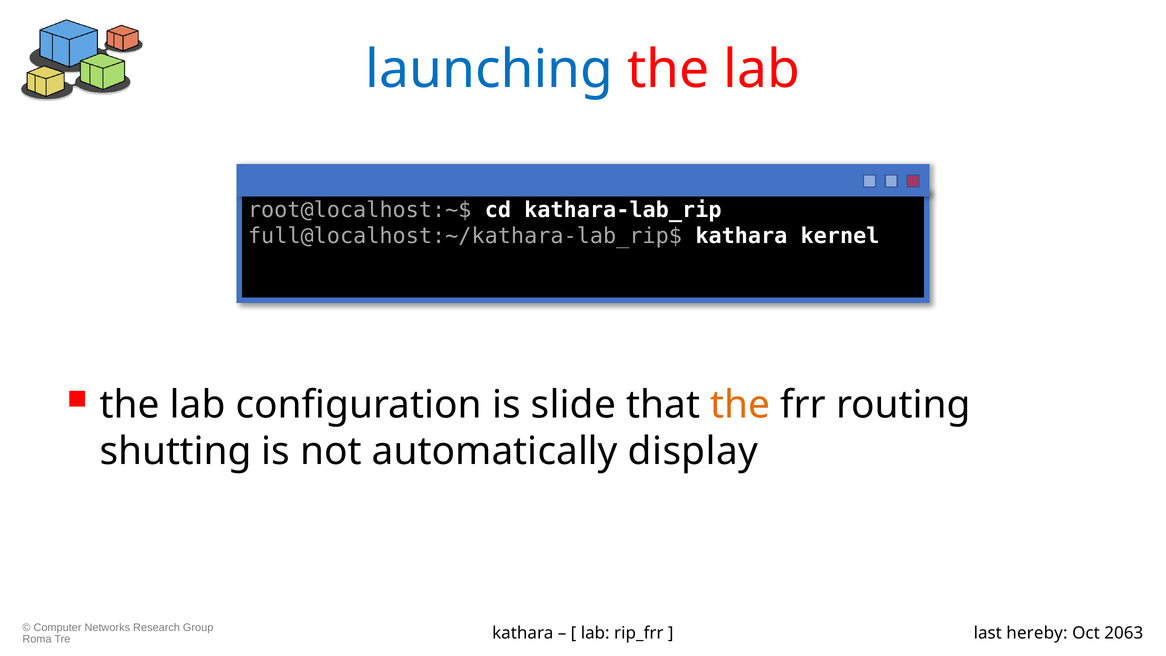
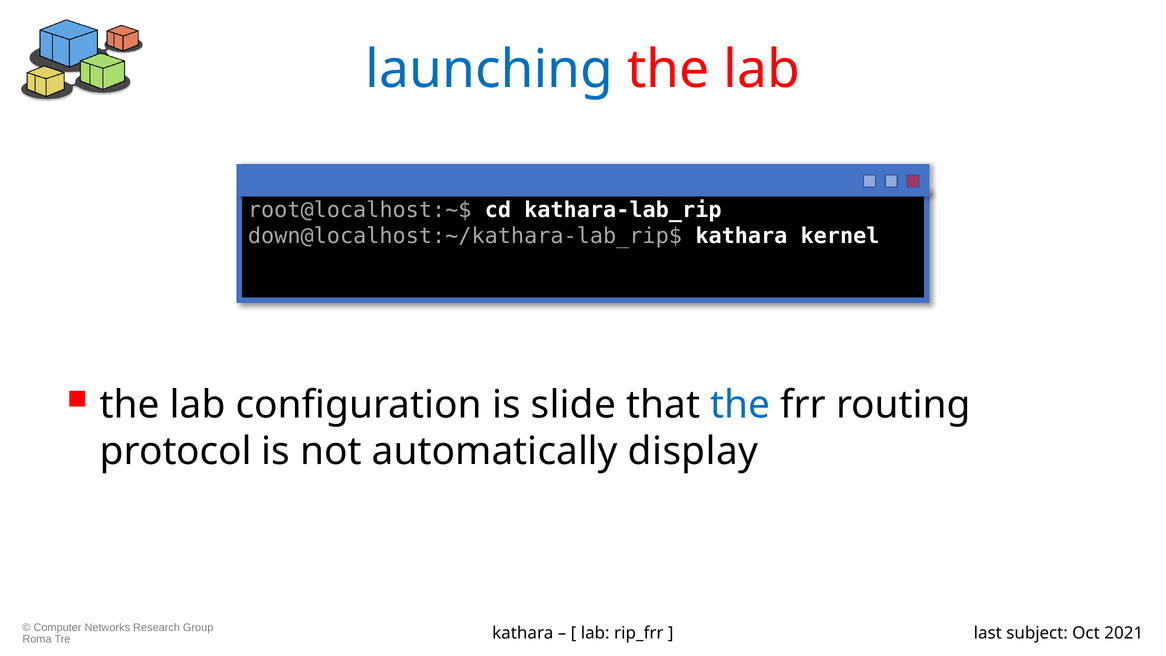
full@localhost:~/kathara-lab_rip$: full@localhost:~/kathara-lab_rip$ -> down@localhost:~/kathara-lab_rip$
the at (740, 405) colour: orange -> blue
shutting: shutting -> protocol
hereby: hereby -> subject
2063: 2063 -> 2021
